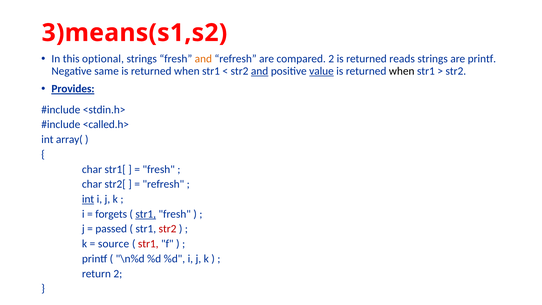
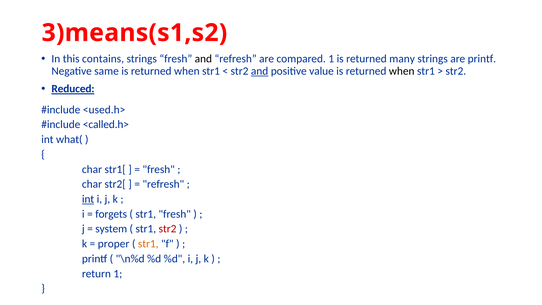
optional: optional -> contains
and at (203, 59) colour: orange -> black
compared 2: 2 -> 1
reads: reads -> many
value underline: present -> none
Provides: Provides -> Reduced
<stdin.h>: <stdin.h> -> <used.h>
array(: array( -> what(
str1 at (146, 214) underline: present -> none
passed: passed -> system
source: source -> proper
str1 at (148, 244) colour: red -> orange
return 2: 2 -> 1
